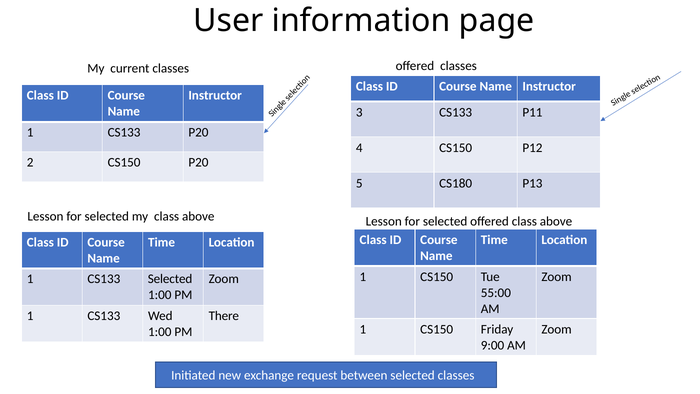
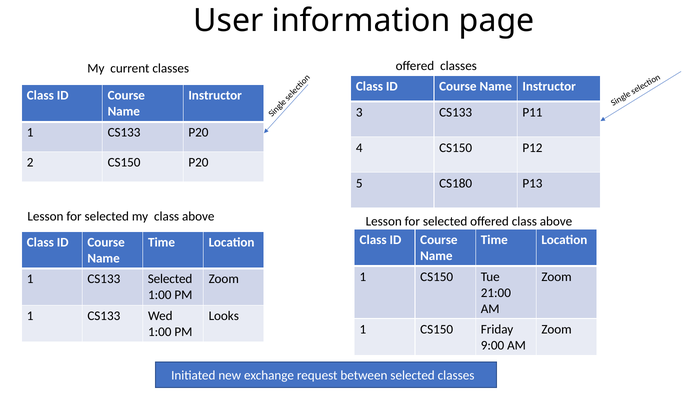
55:00: 55:00 -> 21:00
There: There -> Looks
